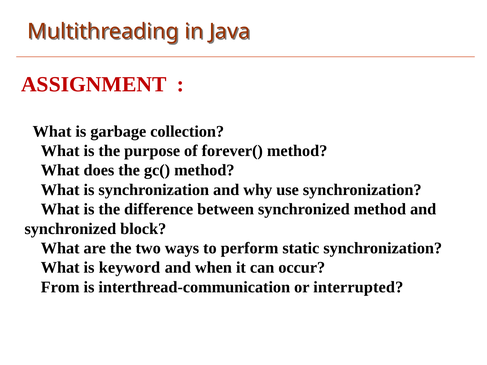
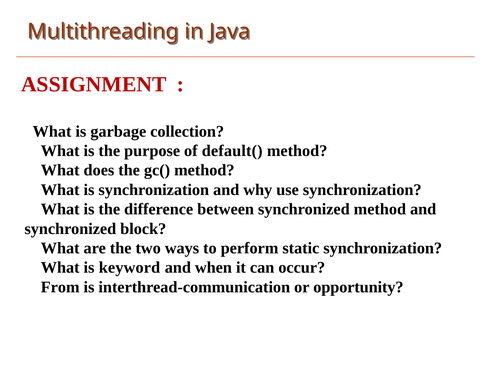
forever(: forever( -> default(
interrupted: interrupted -> opportunity
